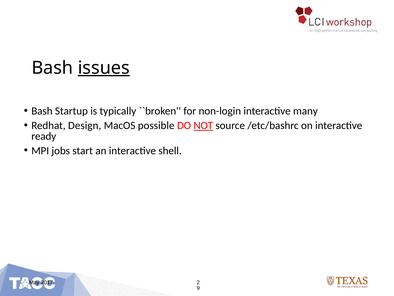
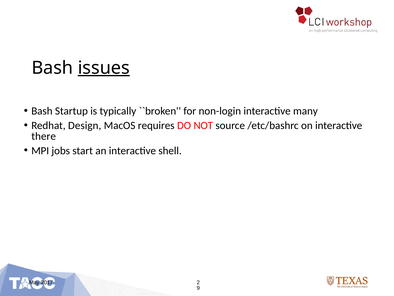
possible: possible -> requires
NOT underline: present -> none
ready: ready -> there
